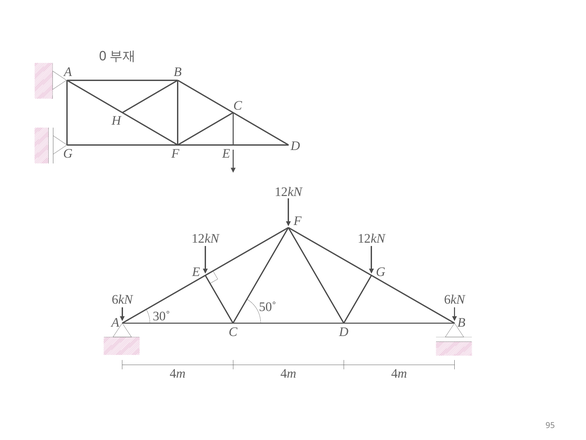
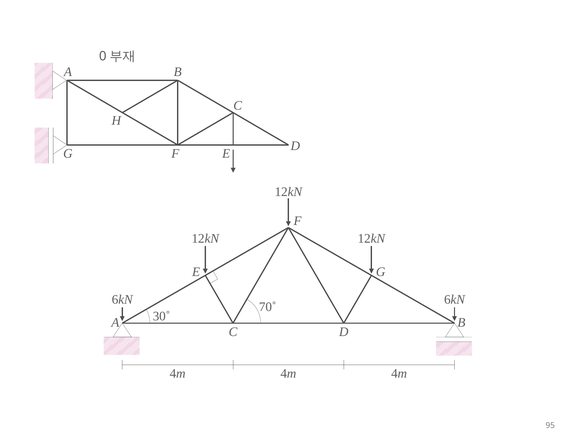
50˚: 50˚ -> 70˚
